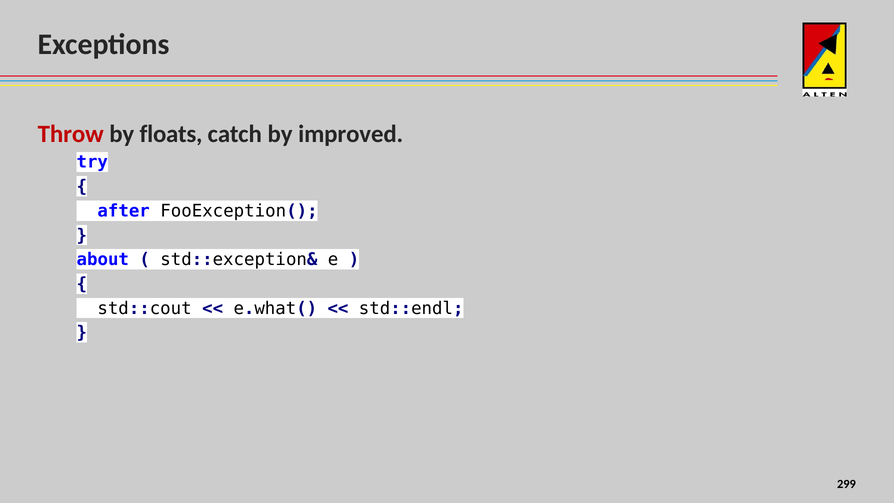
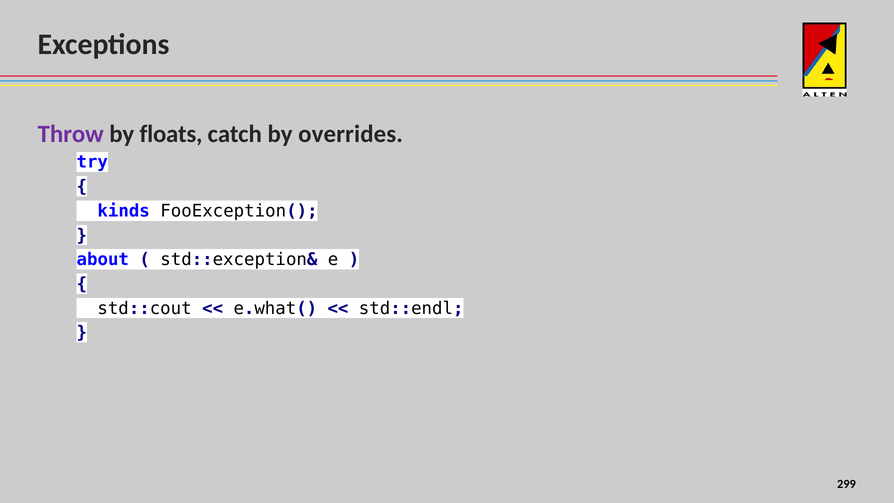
Throw colour: red -> purple
improved: improved -> overrides
after: after -> kinds
